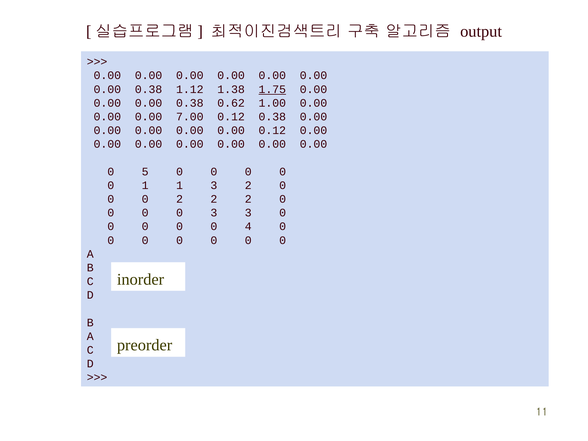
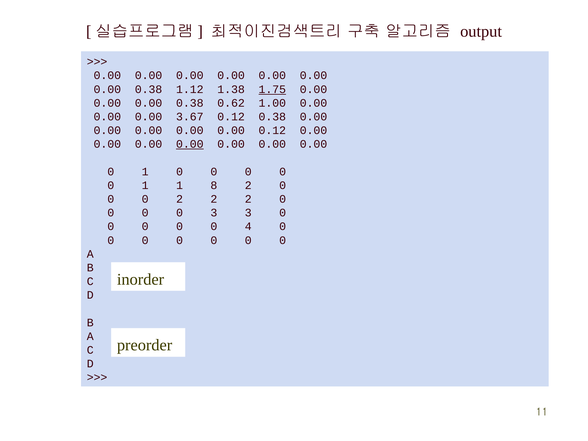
7.00: 7.00 -> 3.67
0.00 at (190, 144) underline: none -> present
5 at (145, 172): 5 -> 1
1 3: 3 -> 8
